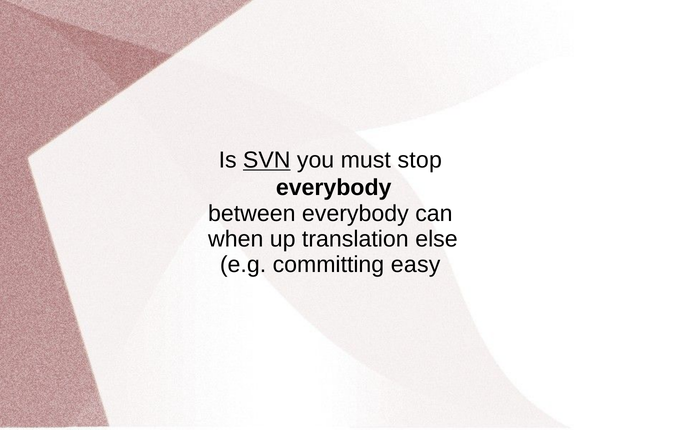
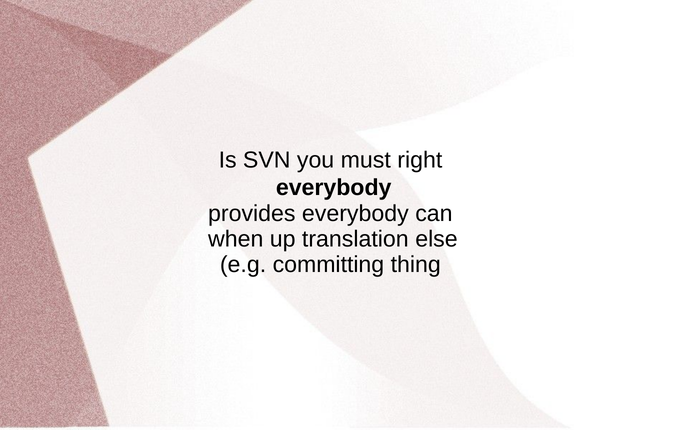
SVN underline: present -> none
stop: stop -> right
between: between -> provides
easy: easy -> thing
